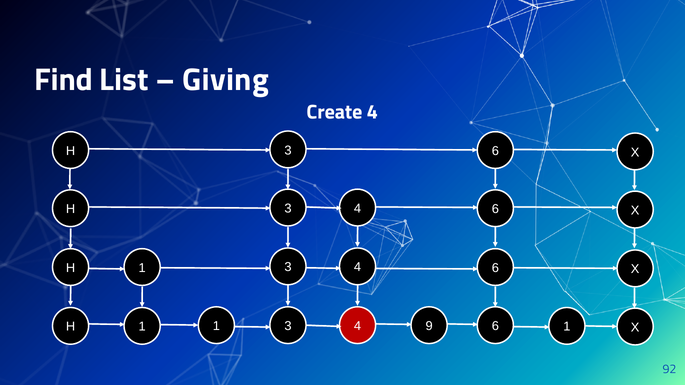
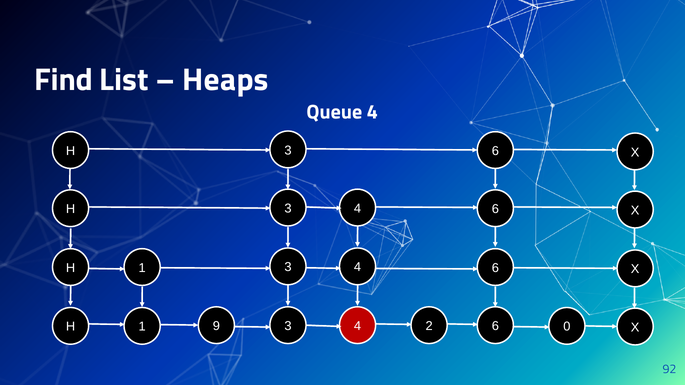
Giving: Giving -> Heaps
Create: Create -> Queue
9: 9 -> 2
6 1: 1 -> 0
1 at (216, 326): 1 -> 9
